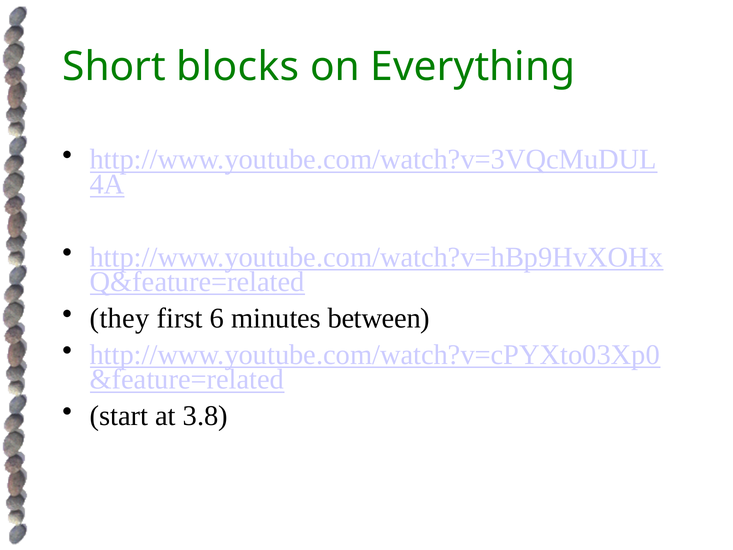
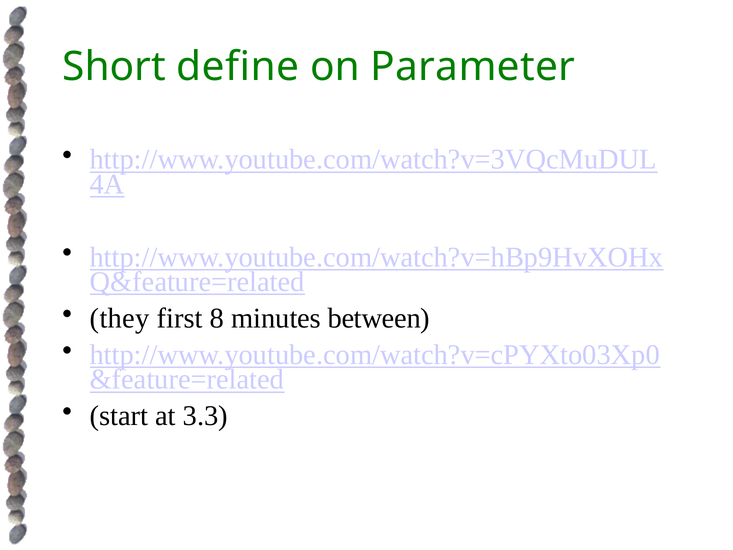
blocks: blocks -> define
Everything: Everything -> Parameter
6: 6 -> 8
3.8: 3.8 -> 3.3
